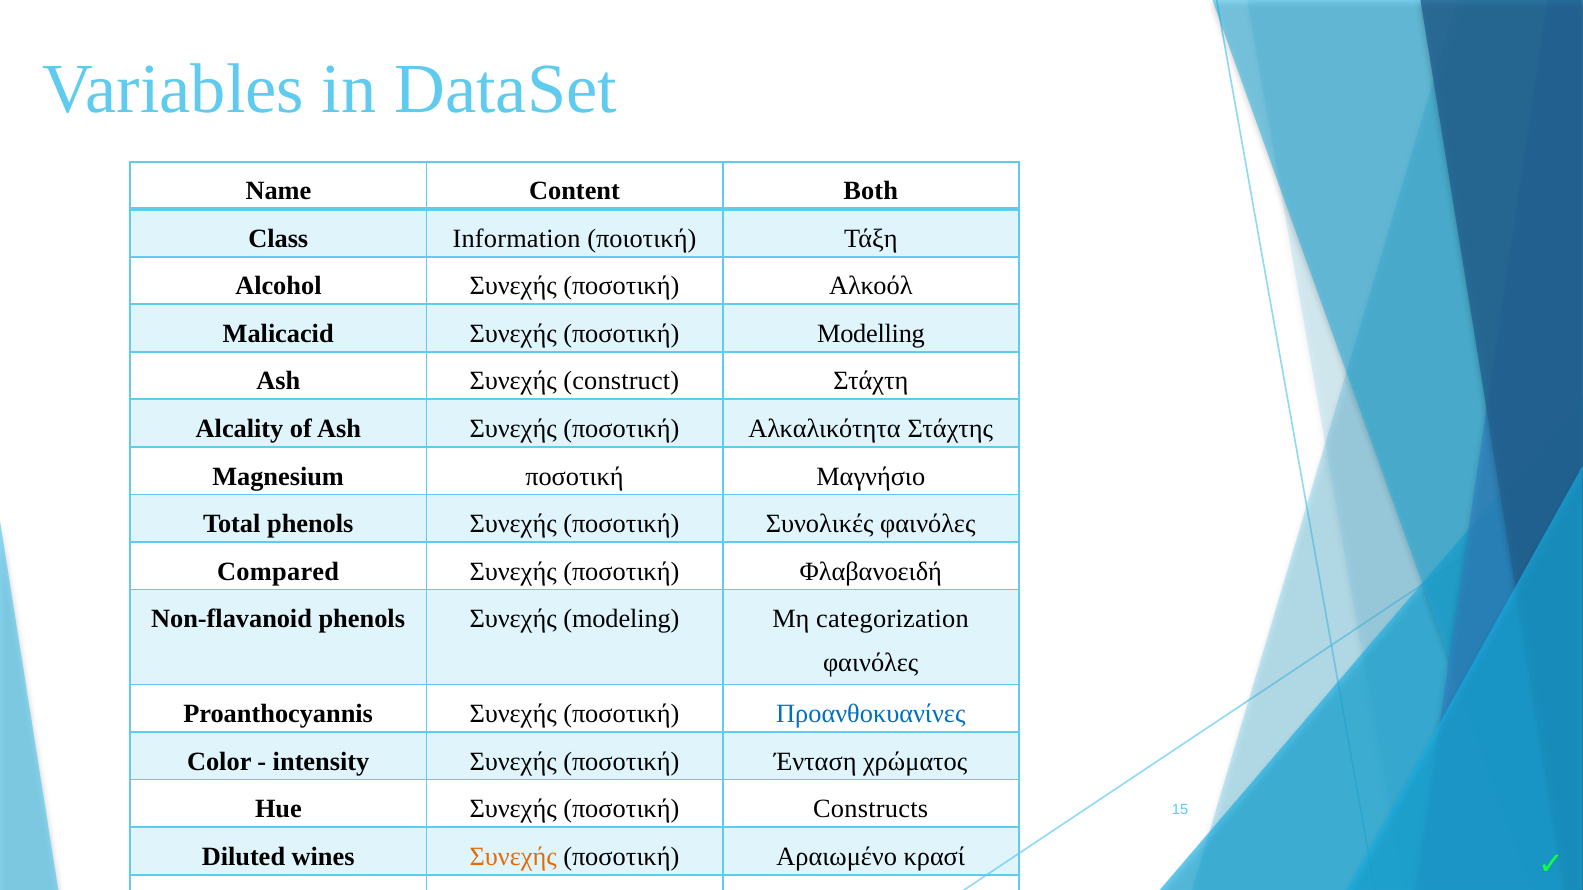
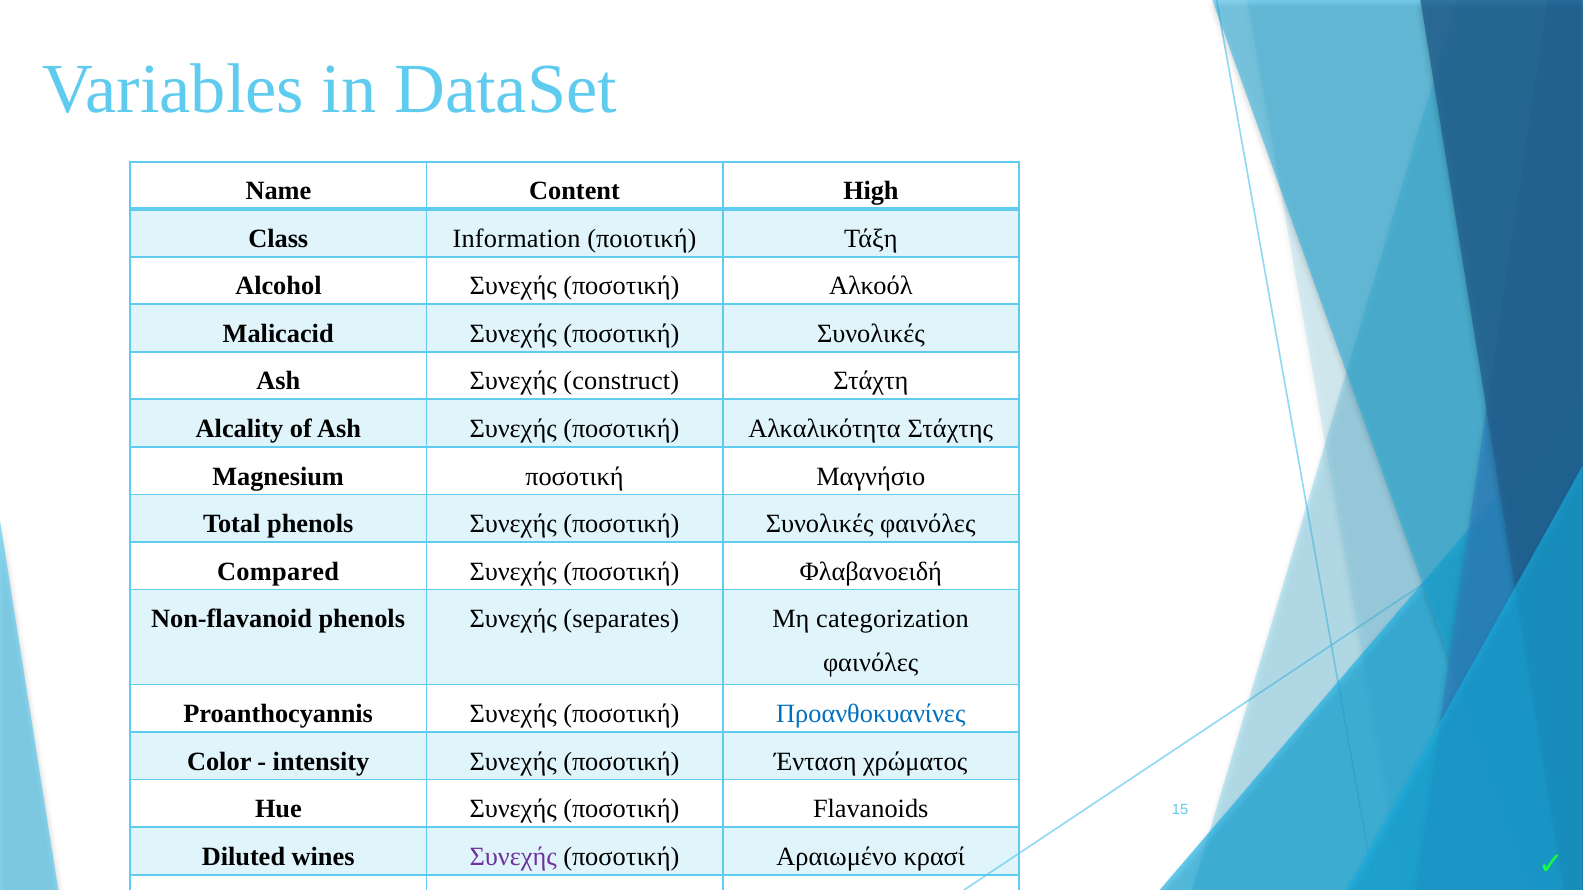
Both: Both -> High
Malicacid Συνεχής ποσοτική Modelling: Modelling -> Συνολικές
modeling: modeling -> separates
Constructs: Constructs -> Flavanoids
Συνεχής at (513, 857) colour: orange -> purple
